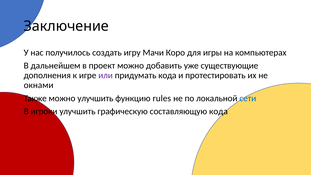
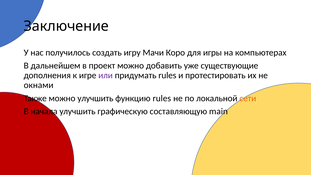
придумать кода: кода -> rules
сети colour: blue -> orange
игроки: игроки -> начала
составляющую кода: кода -> main
